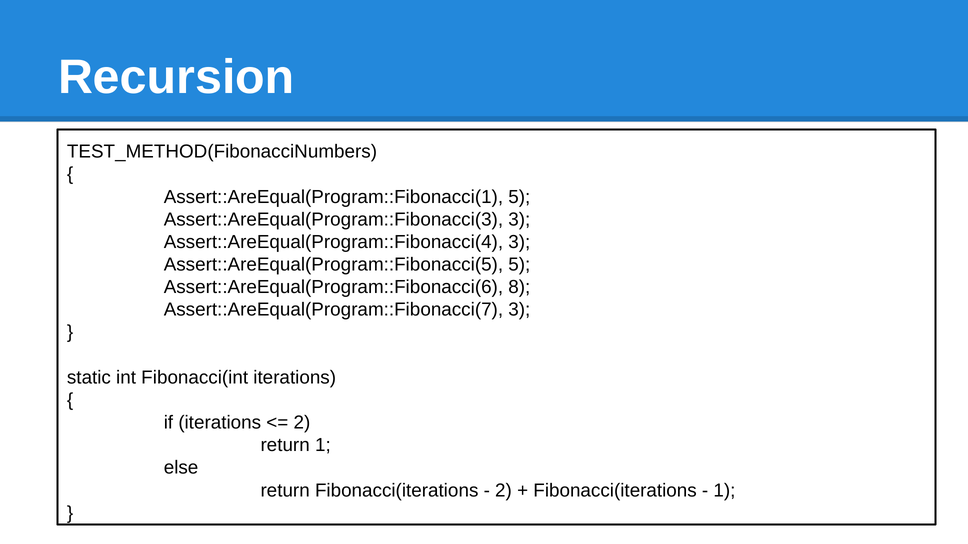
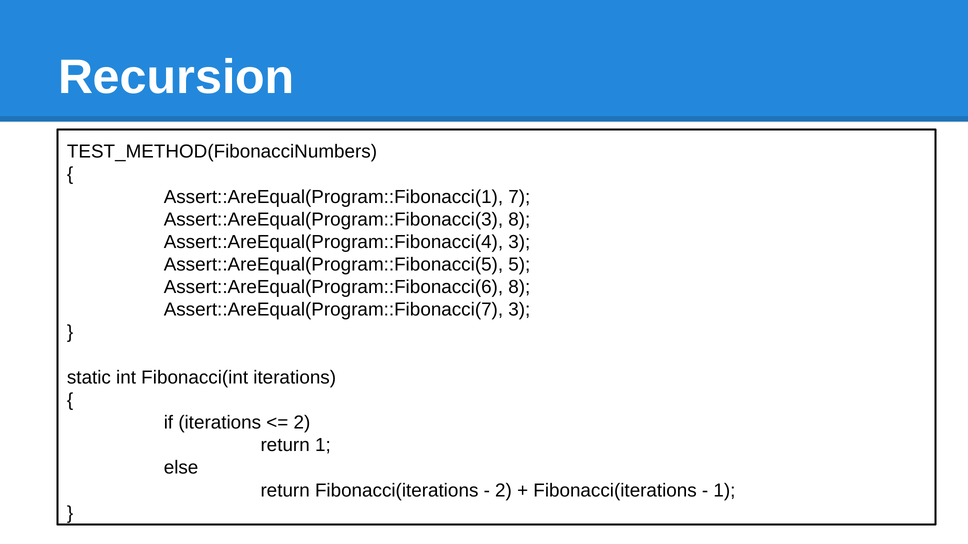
Assert::AreEqual(Program::Fibonacci(1 5: 5 -> 7
Assert::AreEqual(Program::Fibonacci(3 3: 3 -> 8
